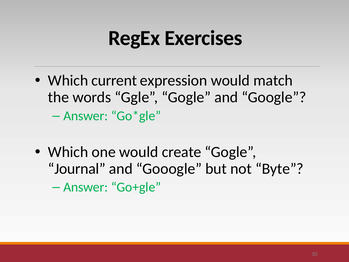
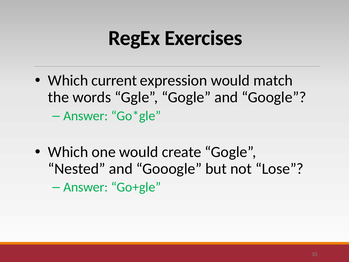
Journal: Journal -> Nested
Byte: Byte -> Lose
